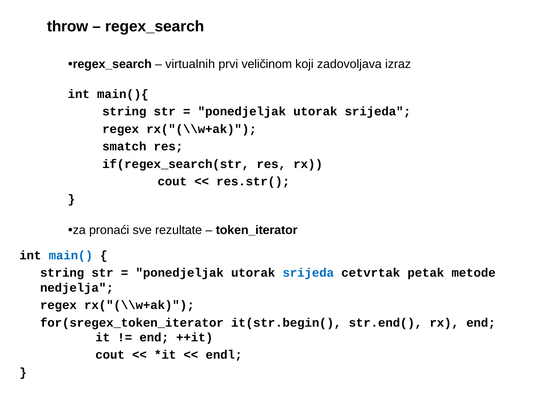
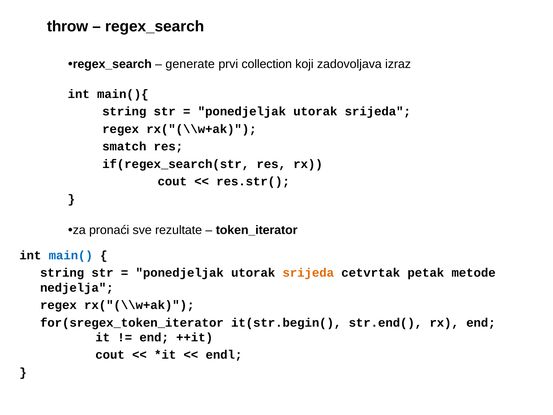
virtualnih: virtualnih -> generate
veličinom: veličinom -> collection
srijeda at (308, 273) colour: blue -> orange
